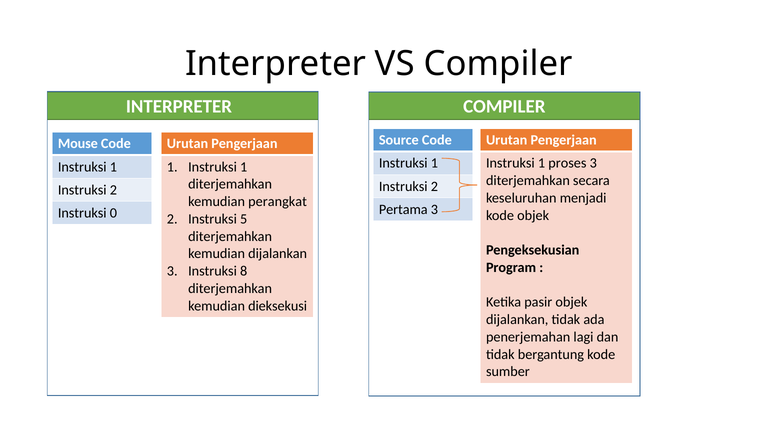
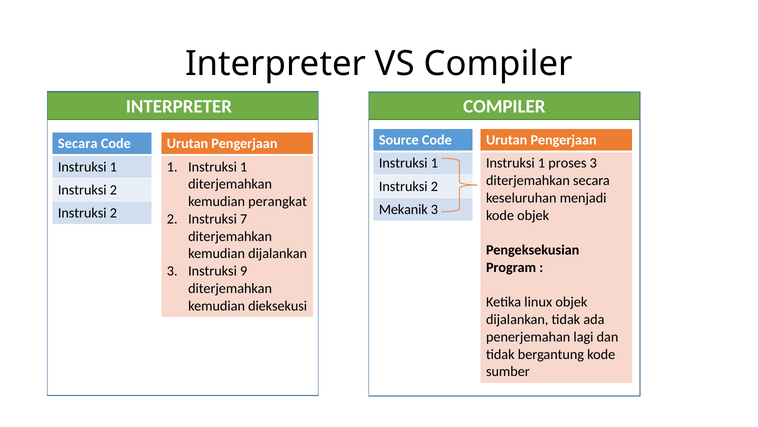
Mouse at (78, 144): Mouse -> Secara
Pertama: Pertama -> Mekanik
0 at (113, 213): 0 -> 2
5: 5 -> 7
8: 8 -> 9
pasir: pasir -> linux
